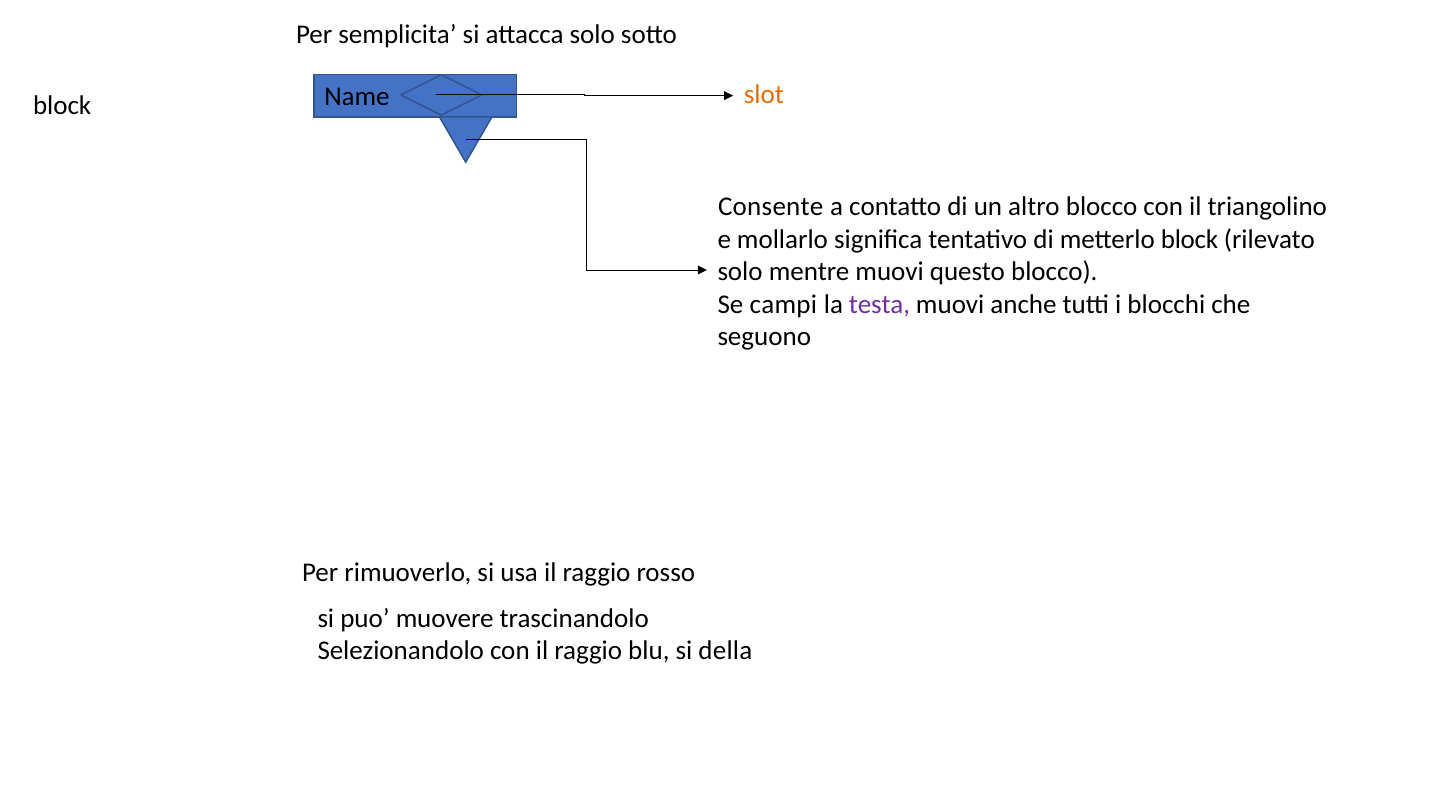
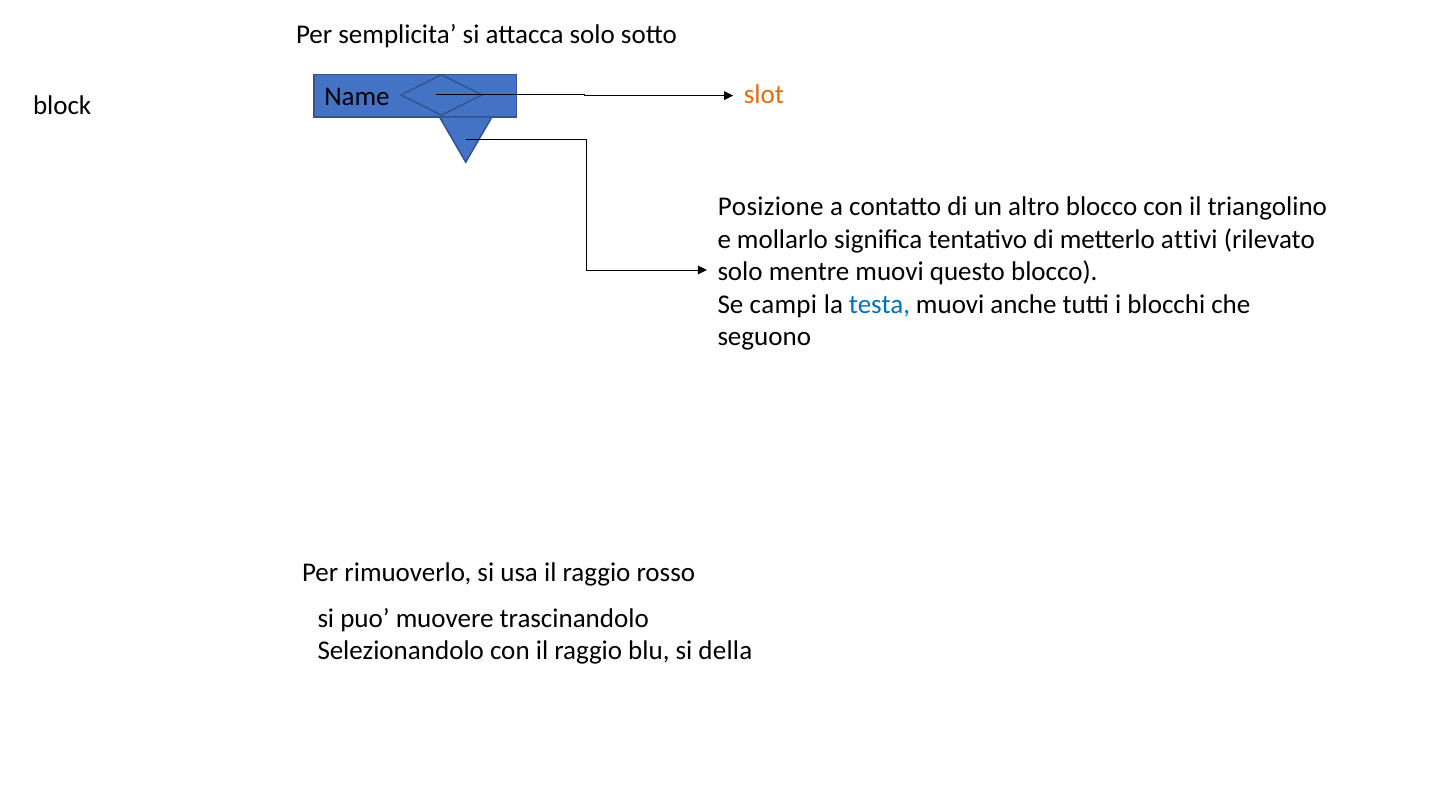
Consente: Consente -> Posizione
metterlo block: block -> attivi
testa colour: purple -> blue
